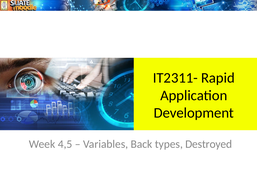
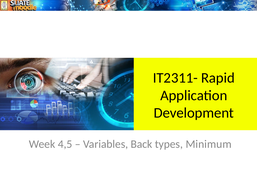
Destroyed: Destroyed -> Minimum
